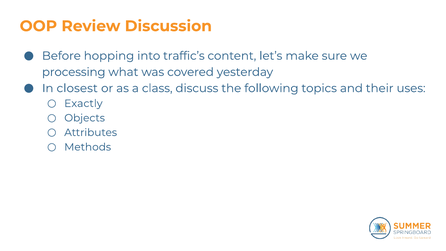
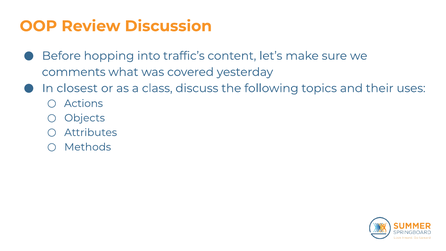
processing: processing -> comments
Exactly: Exactly -> Actions
